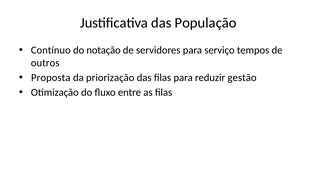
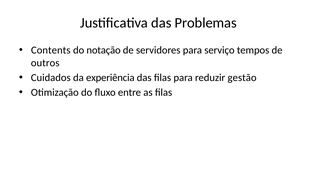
População: População -> Problemas
Contínuo: Contínuo -> Contents
Proposta: Proposta -> Cuidados
priorização: priorização -> experiência
